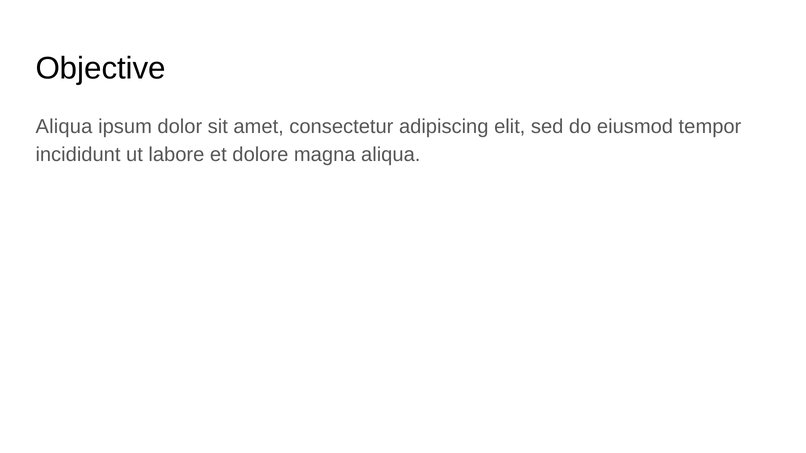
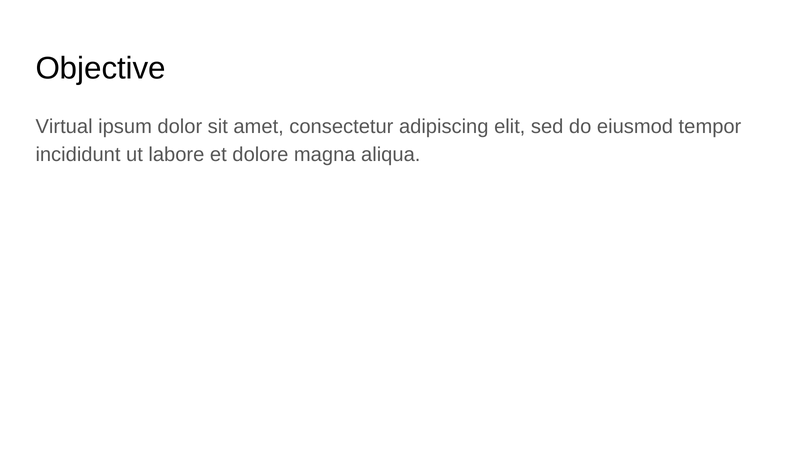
Aliqua at (64, 127): Aliqua -> Virtual
